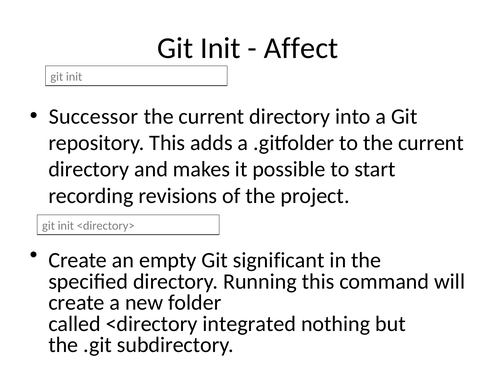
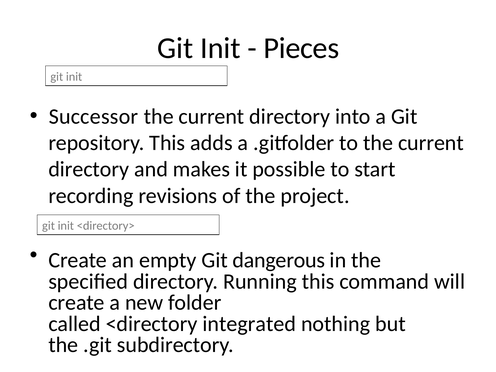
Affect: Affect -> Pieces
significant: significant -> dangerous
